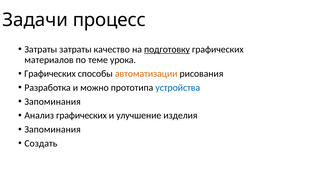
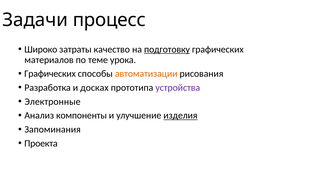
Затраты at (41, 49): Затраты -> Широко
можно: можно -> досках
устройства colour: blue -> purple
Запоминания at (53, 101): Запоминания -> Электронные
Анализ графических: графических -> компоненты
изделия underline: none -> present
Создать: Создать -> Проекта
